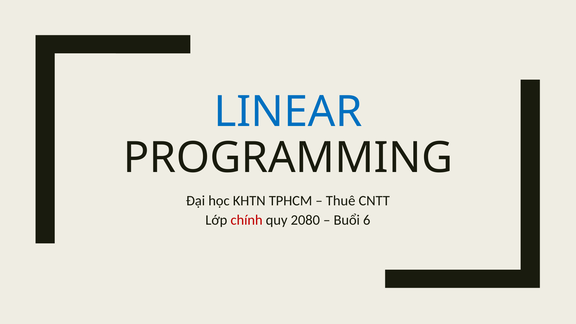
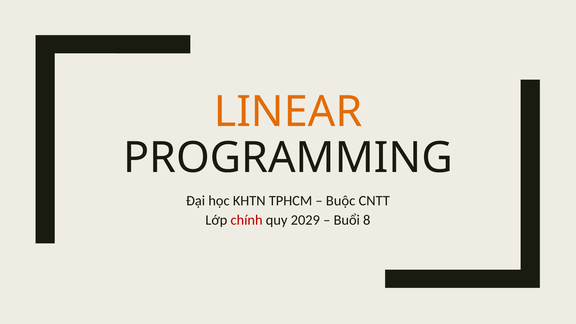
LINEAR colour: blue -> orange
Thuê: Thuê -> Buộc
2080: 2080 -> 2029
6: 6 -> 8
